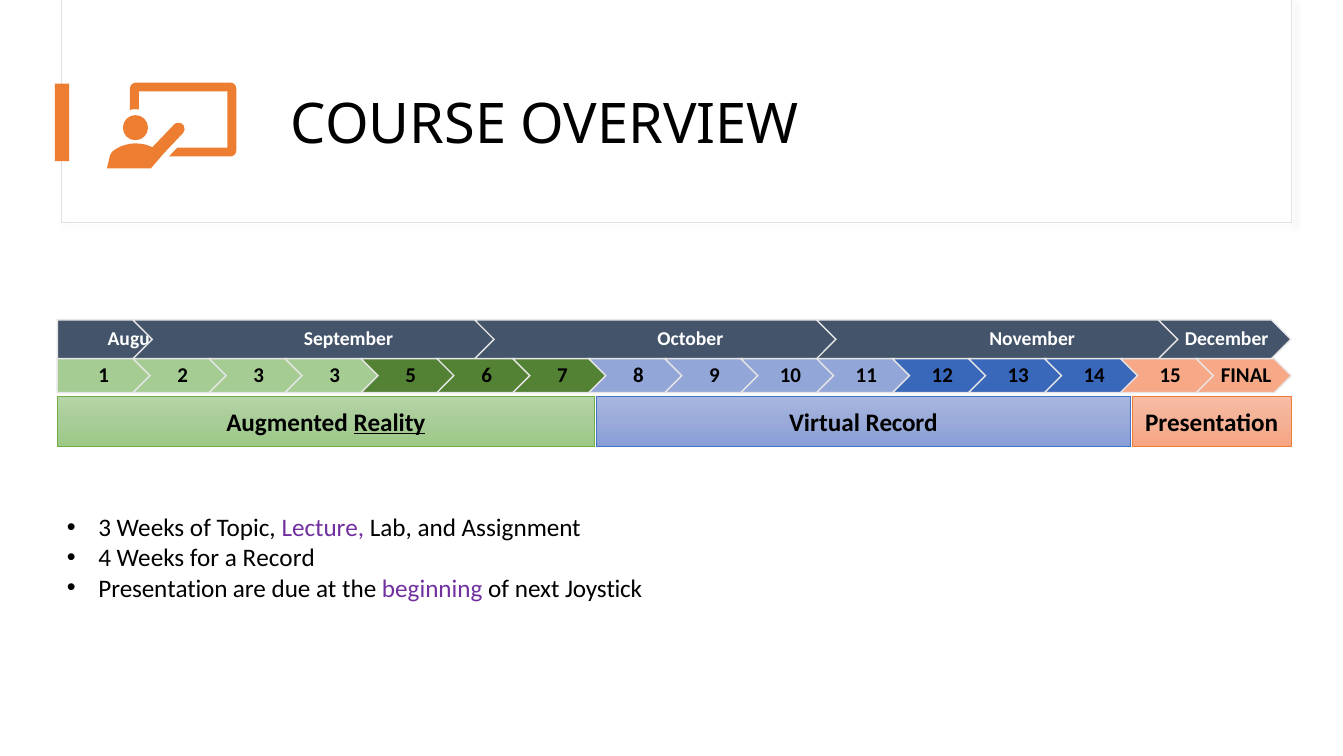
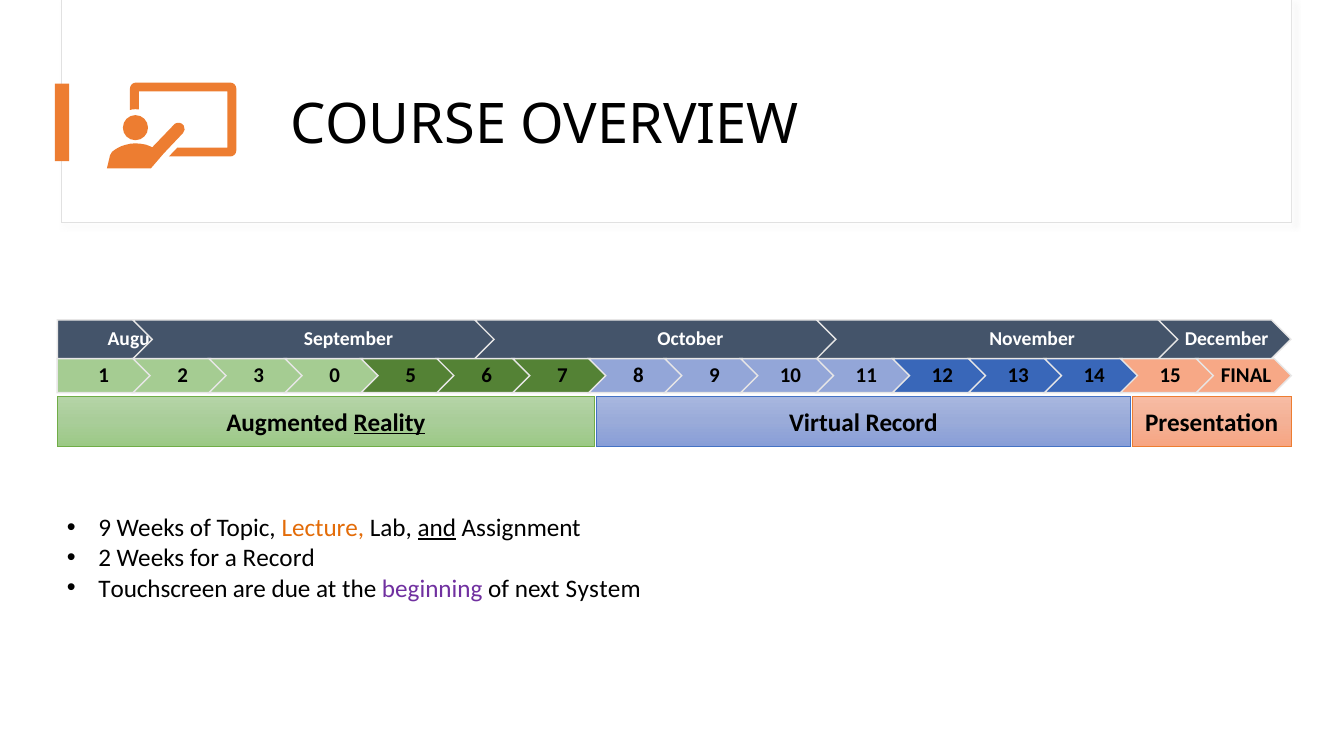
3 3: 3 -> 0
3 at (105, 528): 3 -> 9
Lecture colour: purple -> orange
and underline: none -> present
4 at (105, 558): 4 -> 2
Presentation at (163, 588): Presentation -> Touchscreen
Joystick: Joystick -> System
